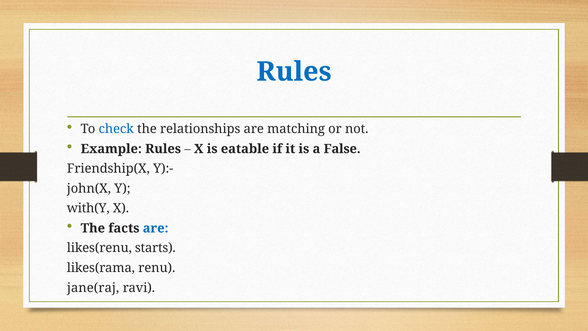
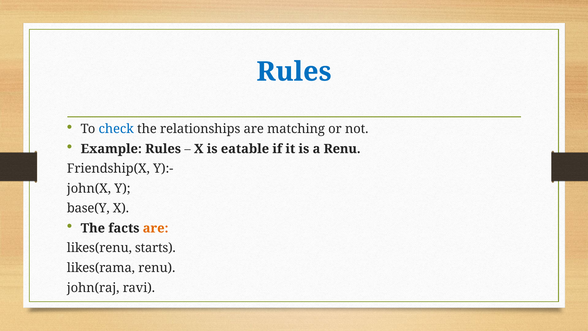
a False: False -> Renu
with(Y: with(Y -> base(Y
are at (156, 228) colour: blue -> orange
jane(raj: jane(raj -> john(raj
